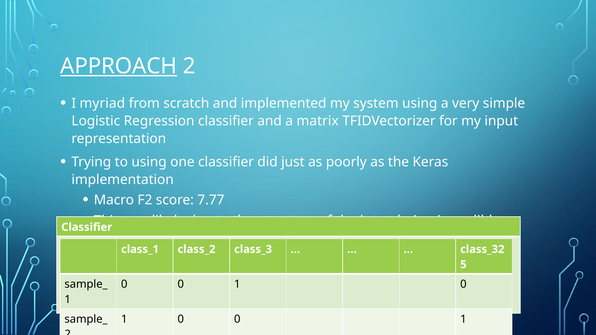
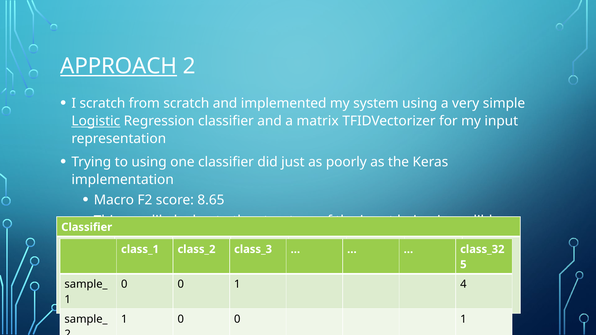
I myriad: myriad -> scratch
Logistic underline: none -> present
7.77: 7.77 -> 8.65
0 0 1 0: 0 -> 4
